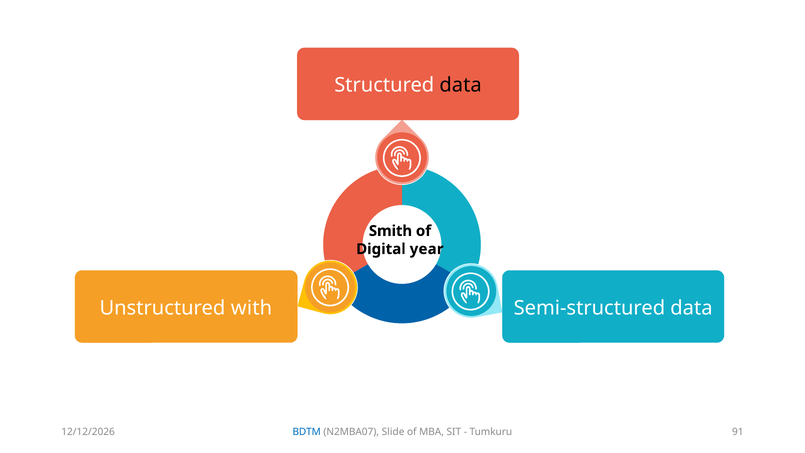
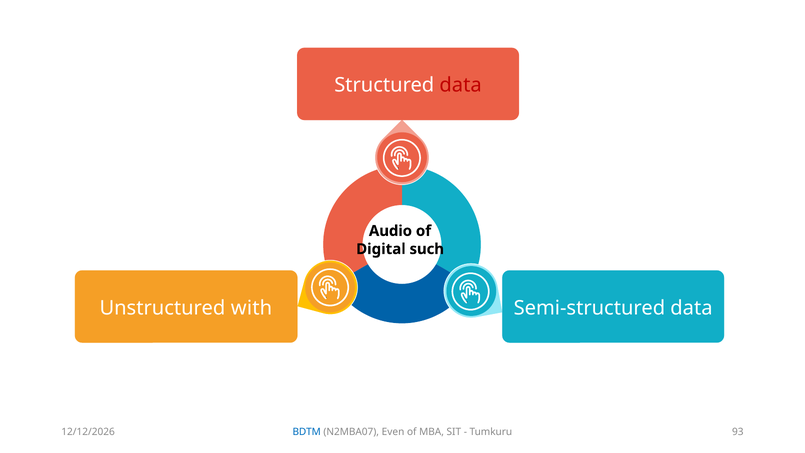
data at (461, 85) colour: black -> red
Smith: Smith -> Audio
year: year -> such
Slide: Slide -> Even
91: 91 -> 93
